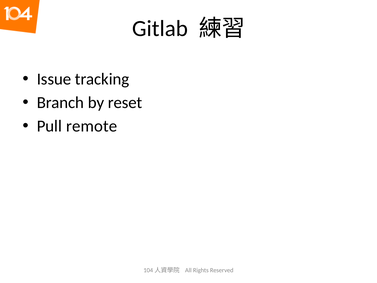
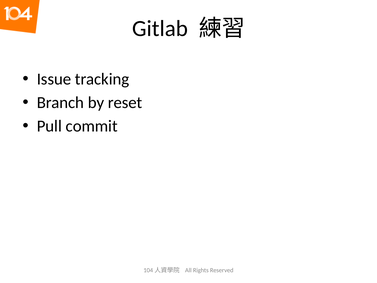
remote: remote -> commit
